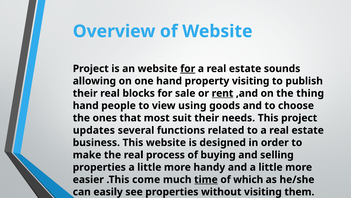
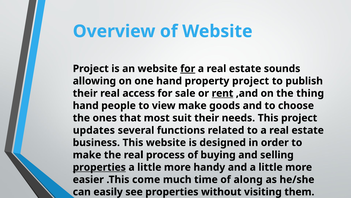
property visiting: visiting -> project
blocks: blocks -> access
view using: using -> make
properties at (99, 167) underline: none -> present
time underline: present -> none
which: which -> along
